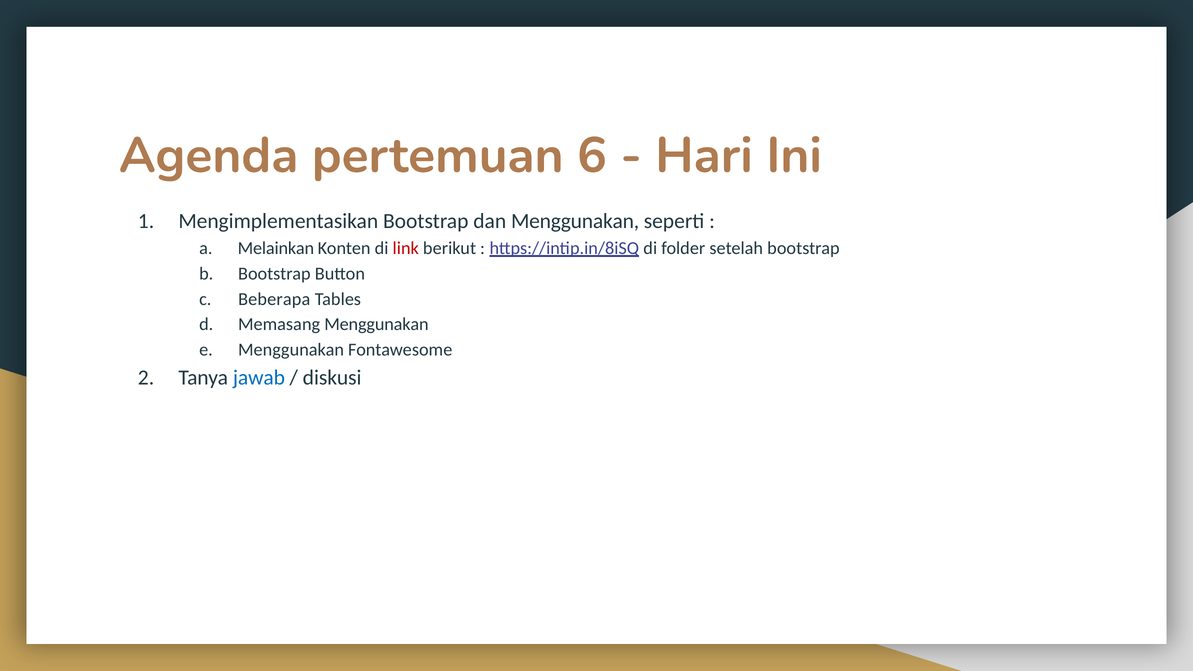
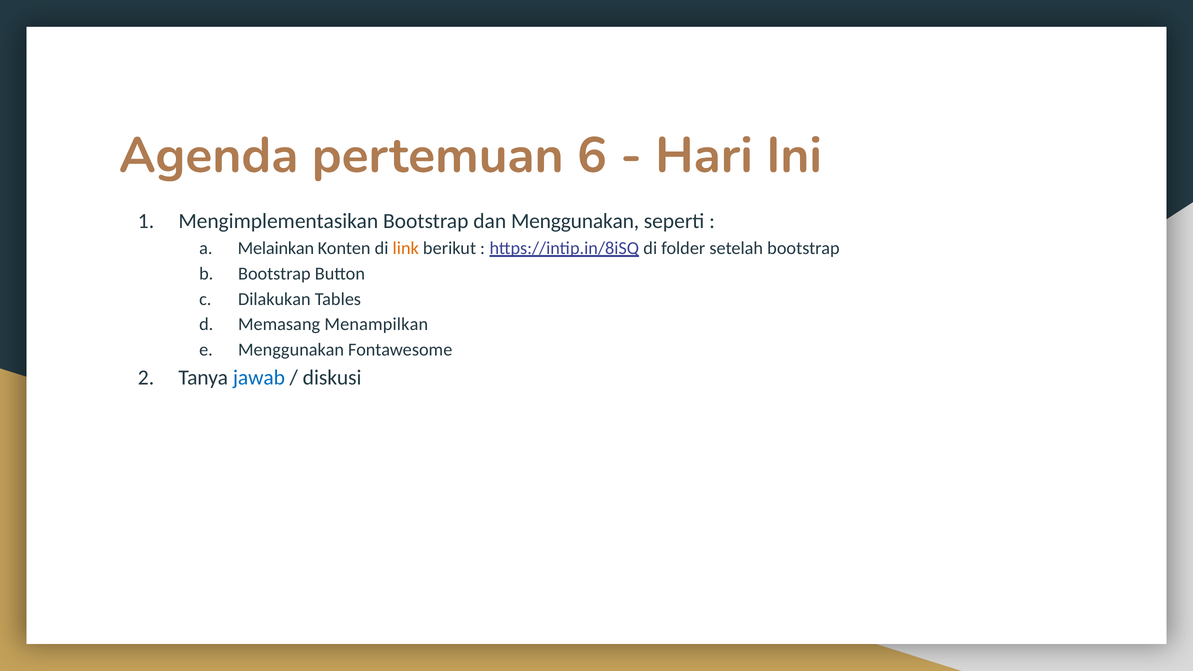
link colour: red -> orange
Beberapa: Beberapa -> Dilakukan
Memasang Menggunakan: Menggunakan -> Menampilkan
